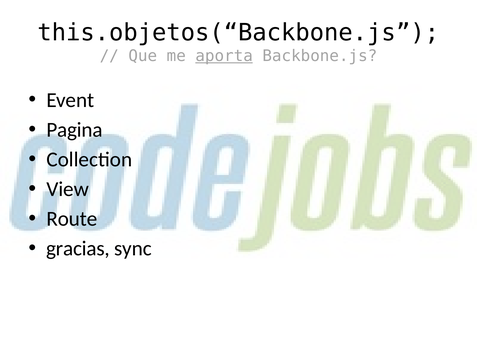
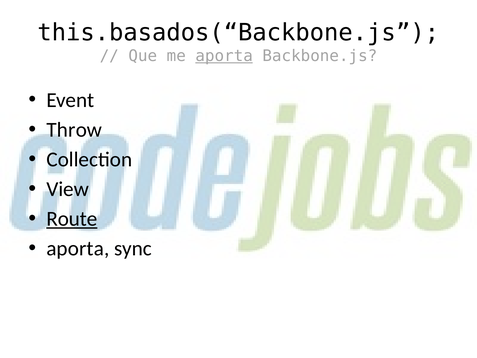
this.objetos(“Backbone.js: this.objetos(“Backbone.js -> this.basados(“Backbone.js
Pagina: Pagina -> Throw
Route underline: none -> present
gracias at (78, 248): gracias -> aporta
